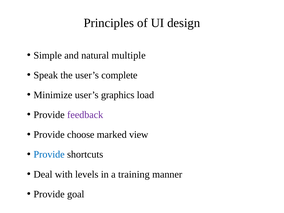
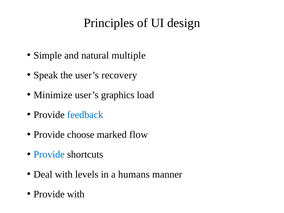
complete: complete -> recovery
feedback colour: purple -> blue
view: view -> flow
training: training -> humans
Provide goal: goal -> with
